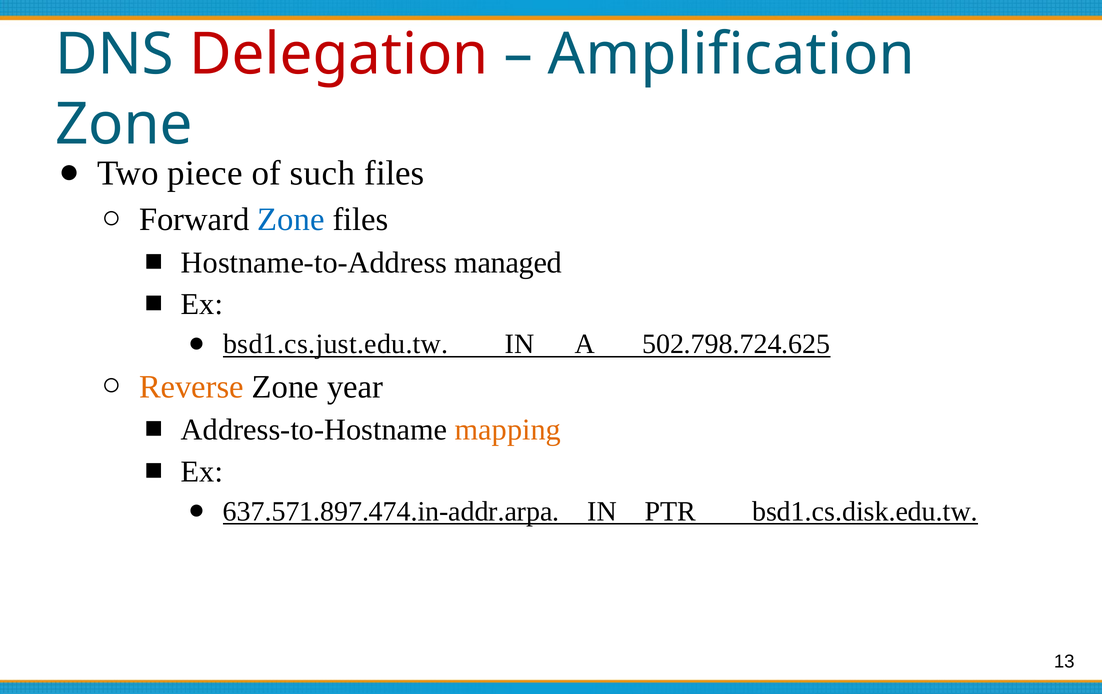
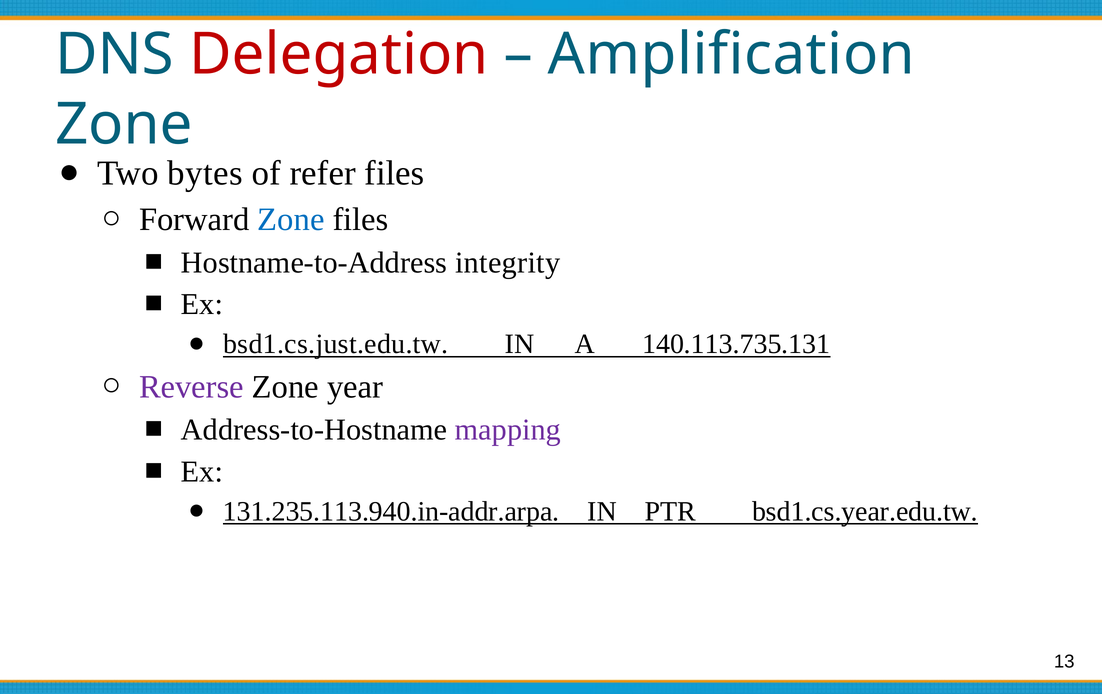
piece: piece -> bytes
such: such -> refer
managed: managed -> integrity
502.798.724.625: 502.798.724.625 -> 140.113.735.131
Reverse colour: orange -> purple
mapping colour: orange -> purple
637.571.897.474.in-addr.arpa: 637.571.897.474.in-addr.arpa -> 131.235.113.940.in-addr.arpa
bsd1.cs.disk.edu.tw: bsd1.cs.disk.edu.tw -> bsd1.cs.year.edu.tw
